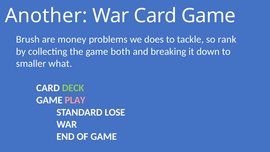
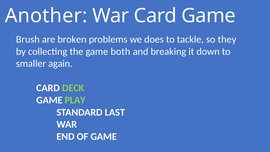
money: money -> broken
rank: rank -> they
what: what -> again
PLAY colour: pink -> light green
LOSE: LOSE -> LAST
